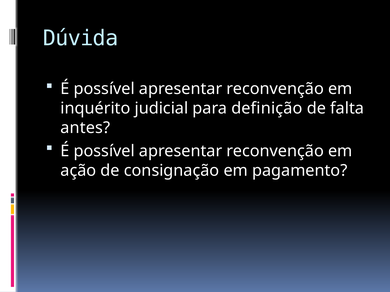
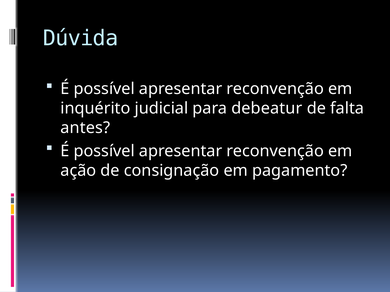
definição: definição -> debeatur
